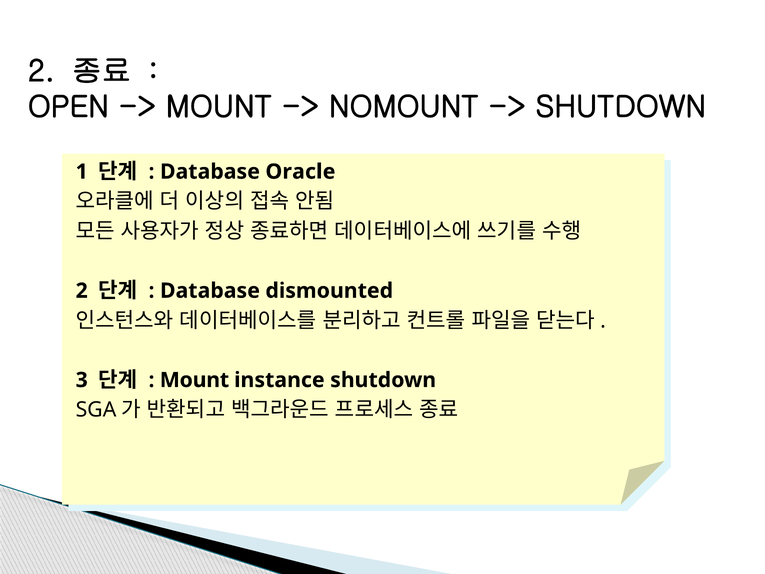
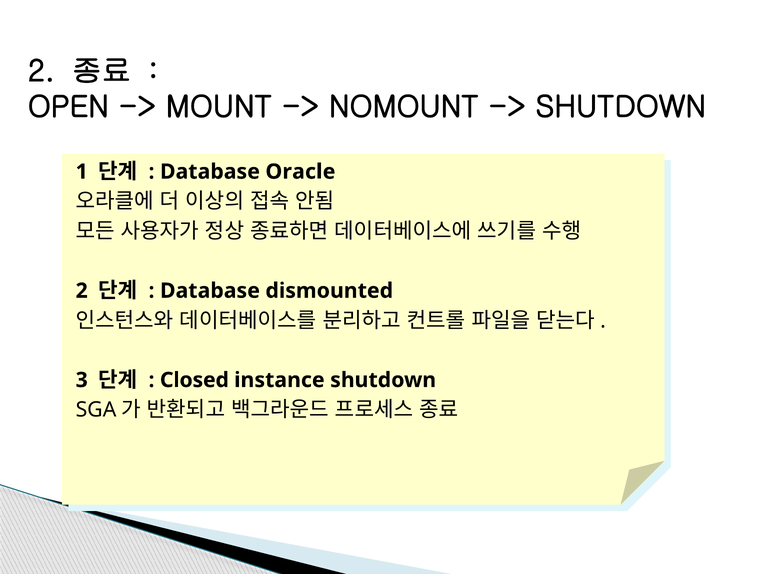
Mount at (194, 380): Mount -> Closed
